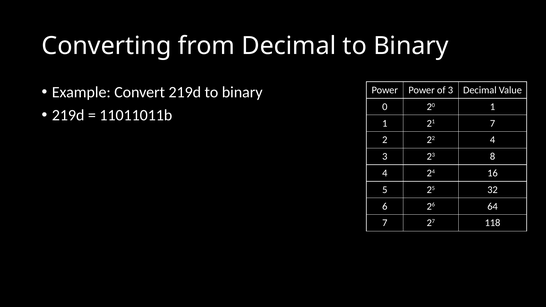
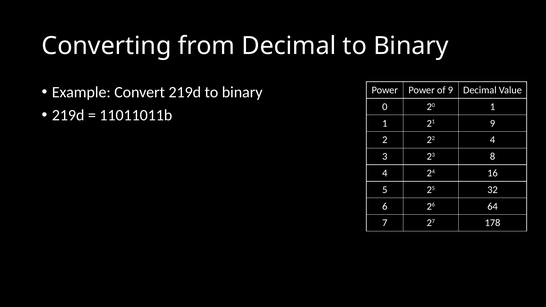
of 3: 3 -> 9
21 7: 7 -> 9
118: 118 -> 178
